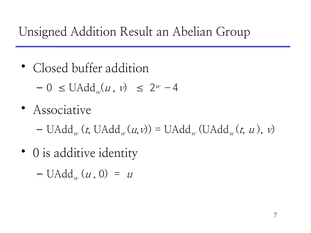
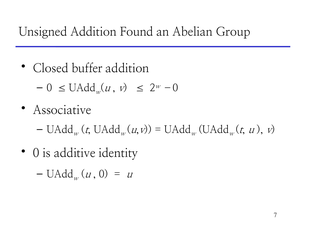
Result: Result -> Found
–4: –4 -> –0
